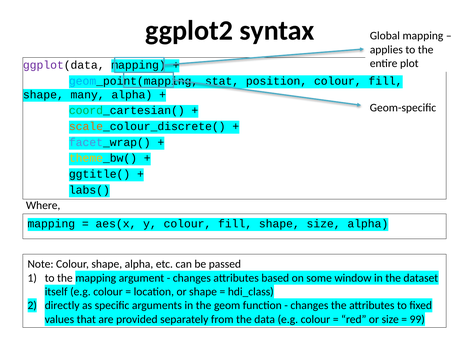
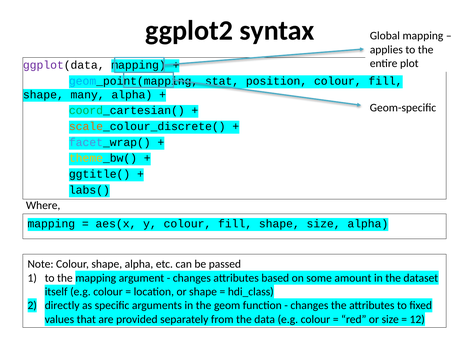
window: window -> amount
99: 99 -> 12
